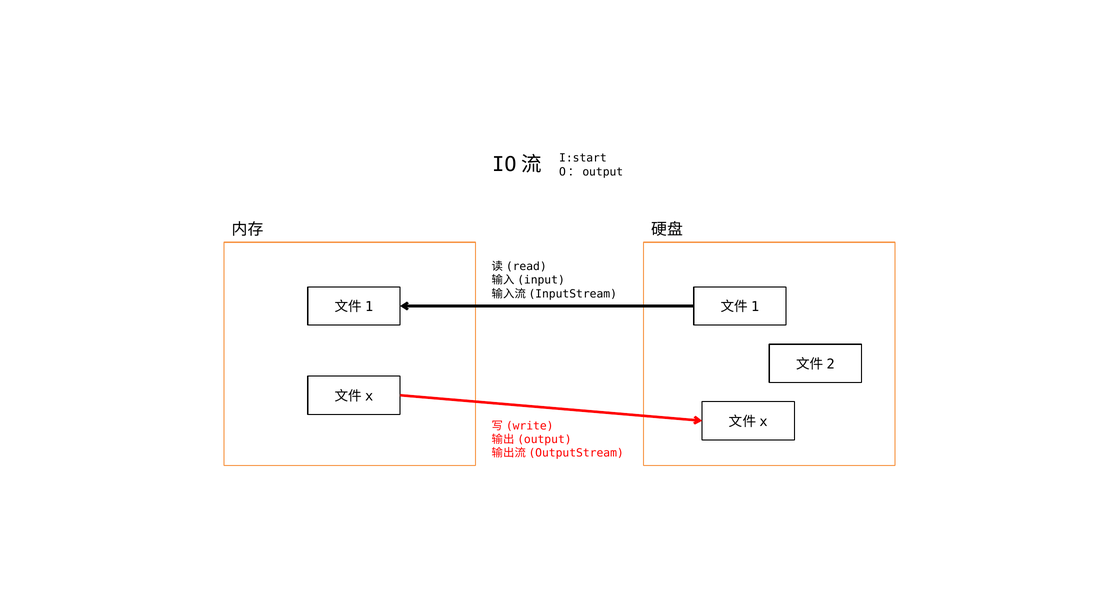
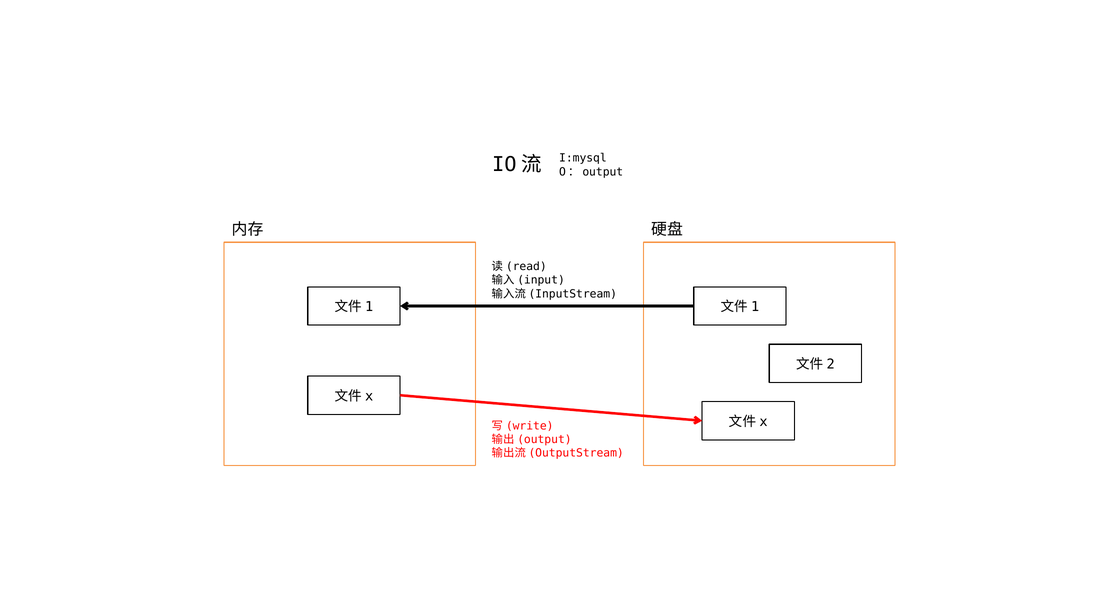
I:start: I:start -> I:mysql
